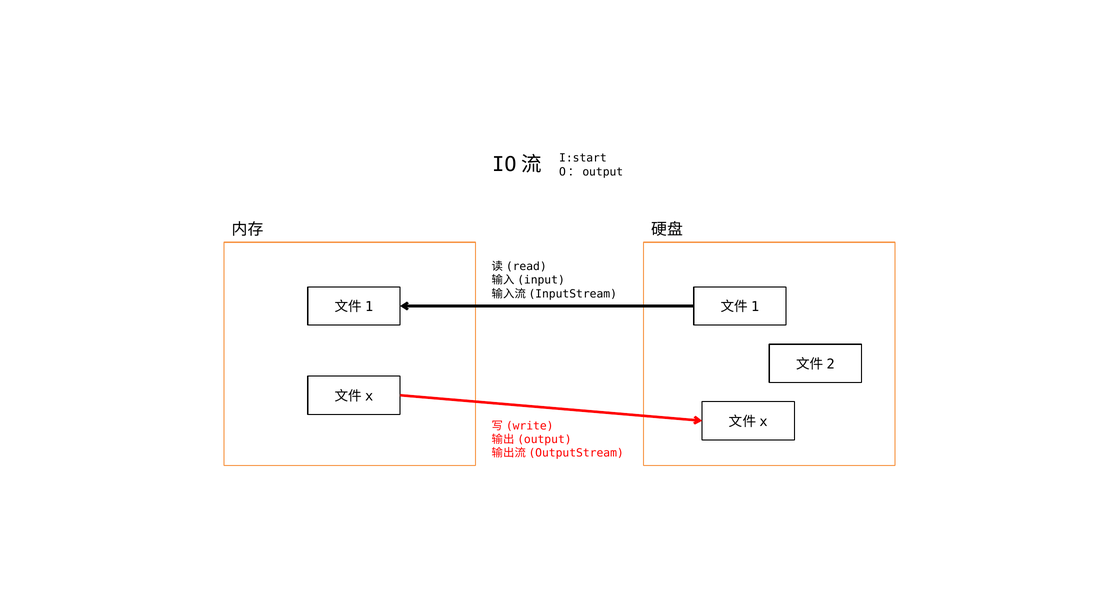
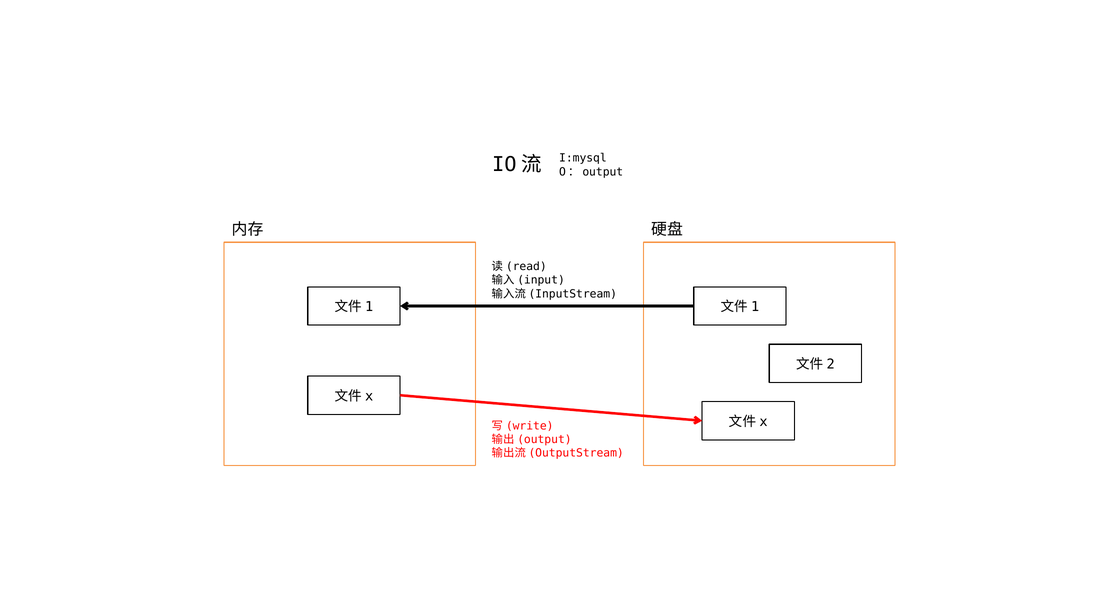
I:start: I:start -> I:mysql
